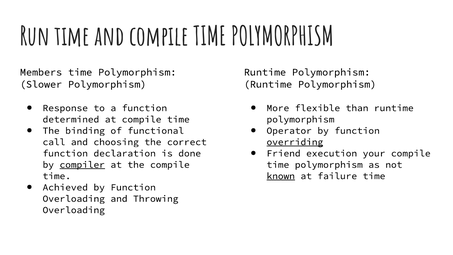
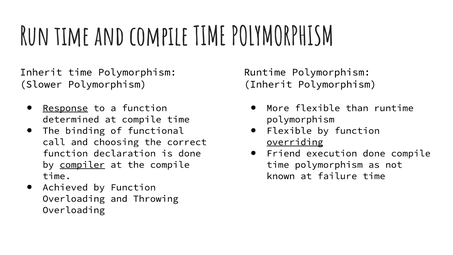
Members at (41, 72): Members -> Inherit
Runtime at (268, 84): Runtime -> Inherit
Response underline: none -> present
Operator at (289, 131): Operator -> Flexible
execution your: your -> done
known underline: present -> none
